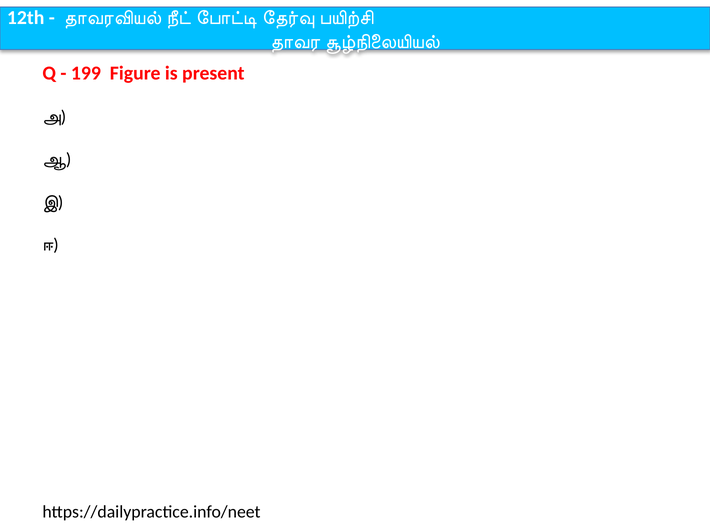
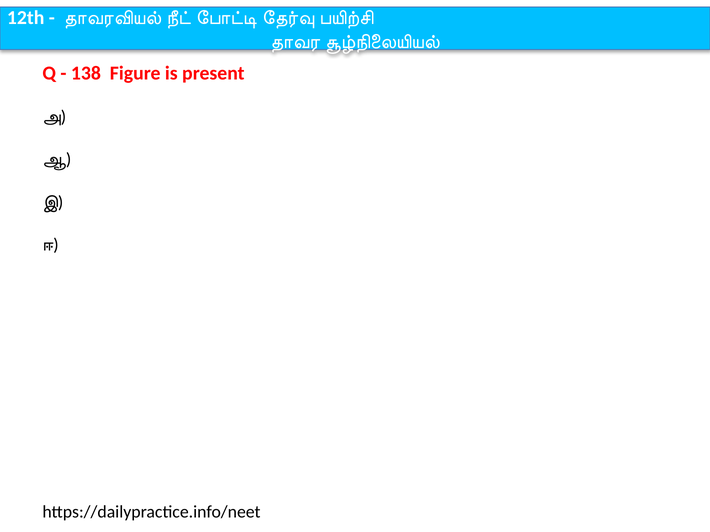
199: 199 -> 138
